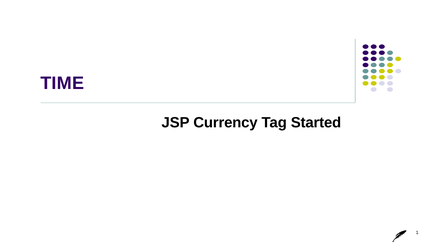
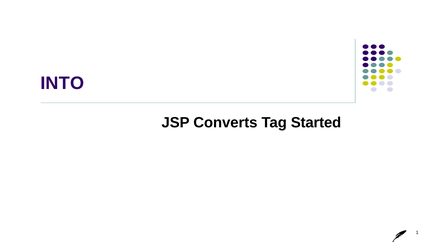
TIME: TIME -> INTO
Currency: Currency -> Converts
